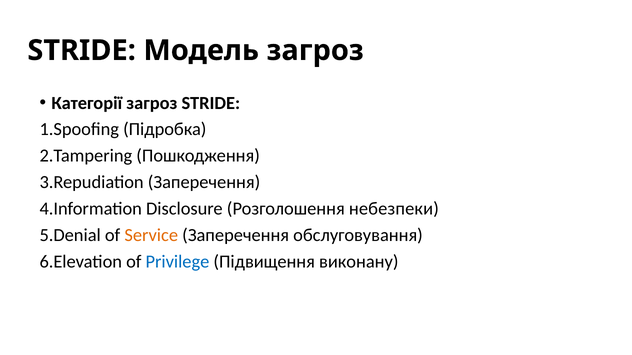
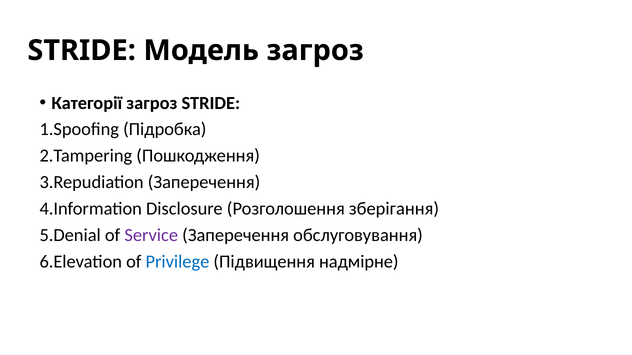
небезпеки: небезпеки -> зберігання
Service colour: orange -> purple
виконану: виконану -> надмірне
